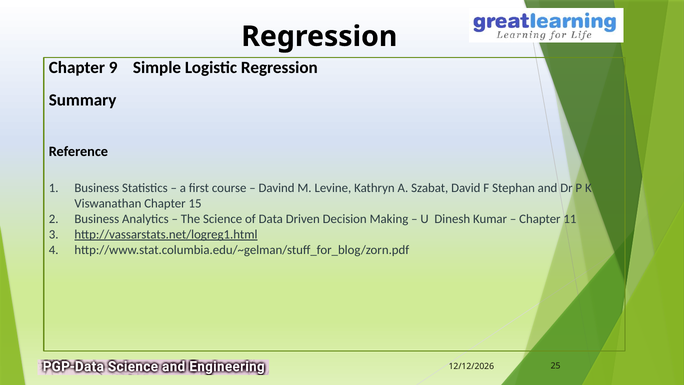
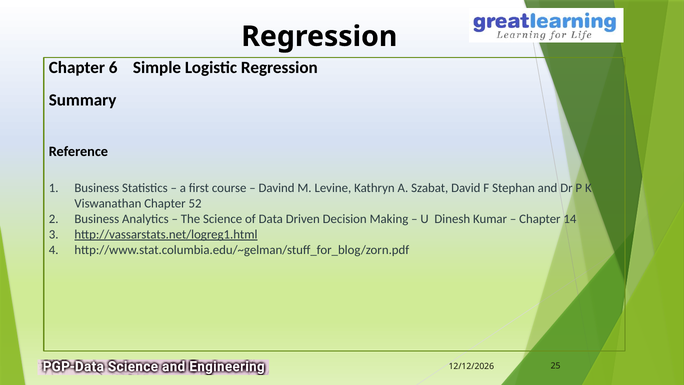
9: 9 -> 6
15: 15 -> 52
11: 11 -> 14
